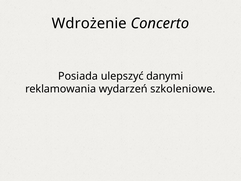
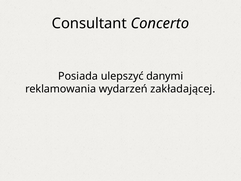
Wdrożenie: Wdrożenie -> Consultant
szkoleniowe: szkoleniowe -> zakładającej
